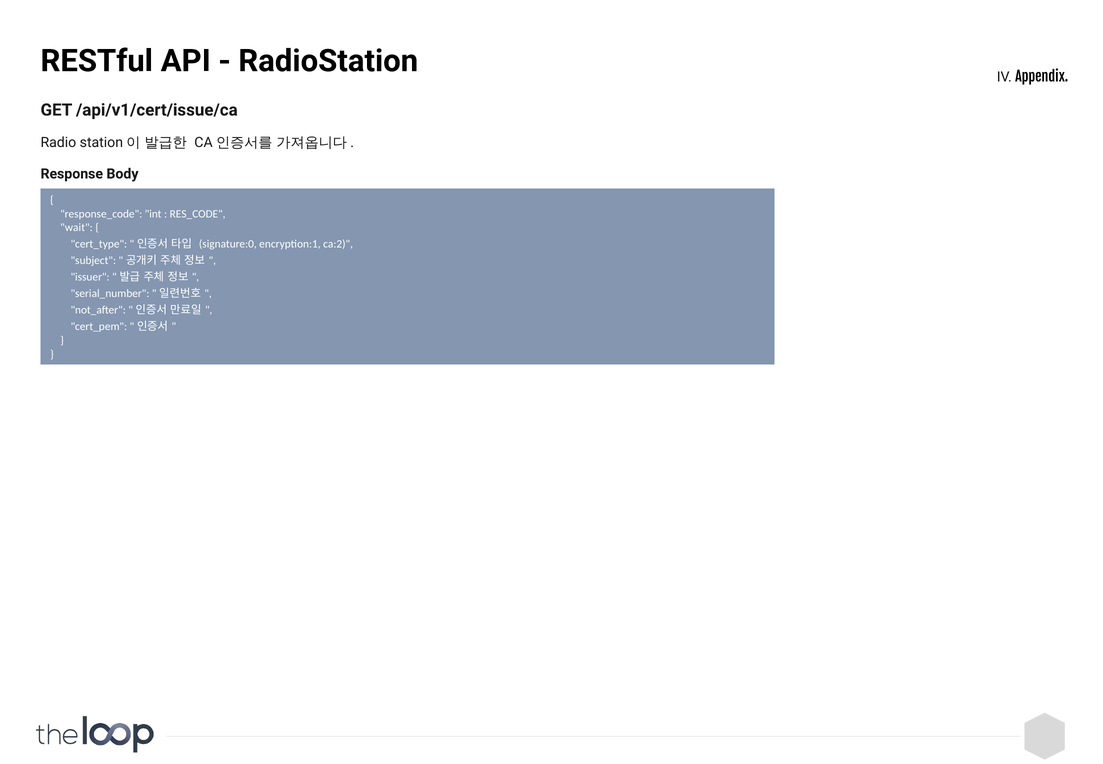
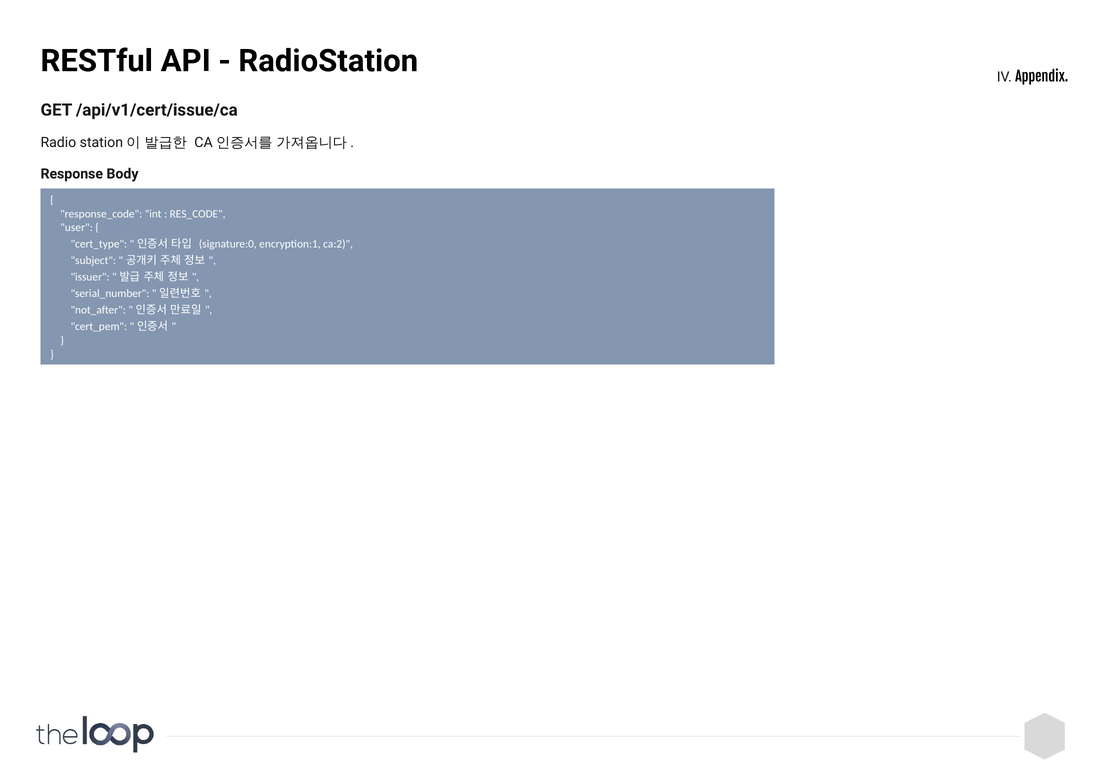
wait: wait -> user
